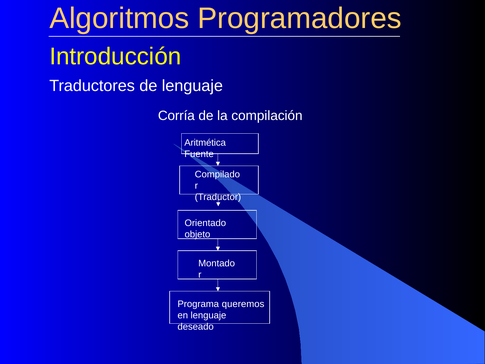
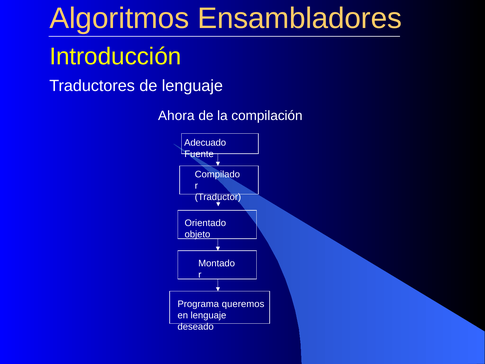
Programadores: Programadores -> Ensambladores
Corría: Corría -> Ahora
Aritmética: Aritmética -> Adecuado
